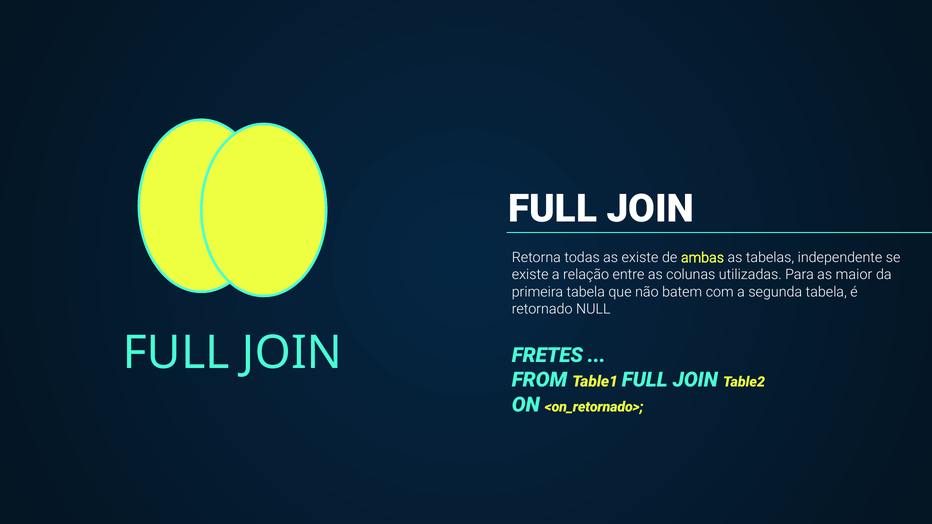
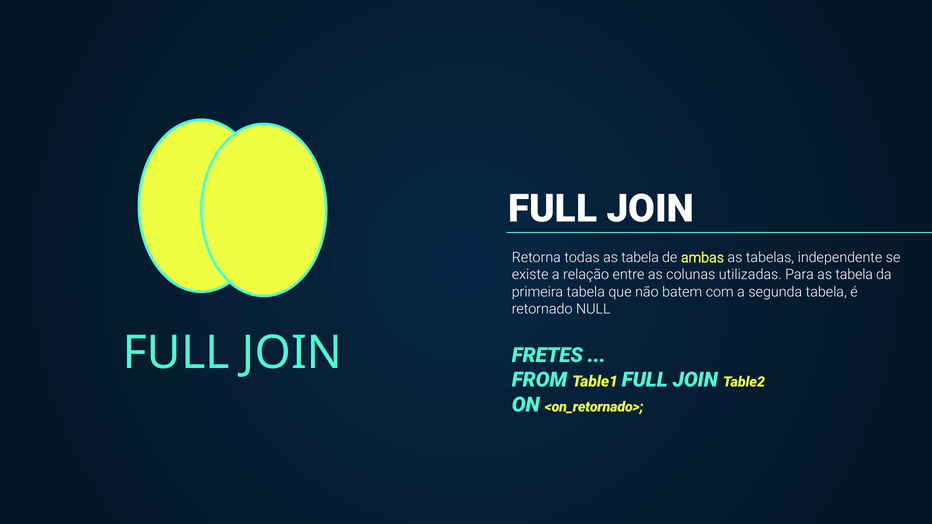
todas as existe: existe -> tabela
Para as maior: maior -> tabela
